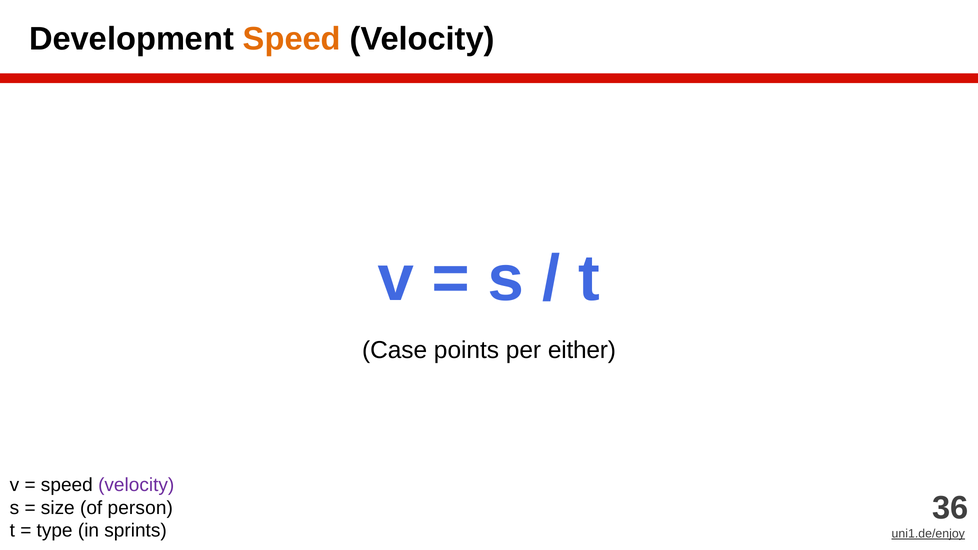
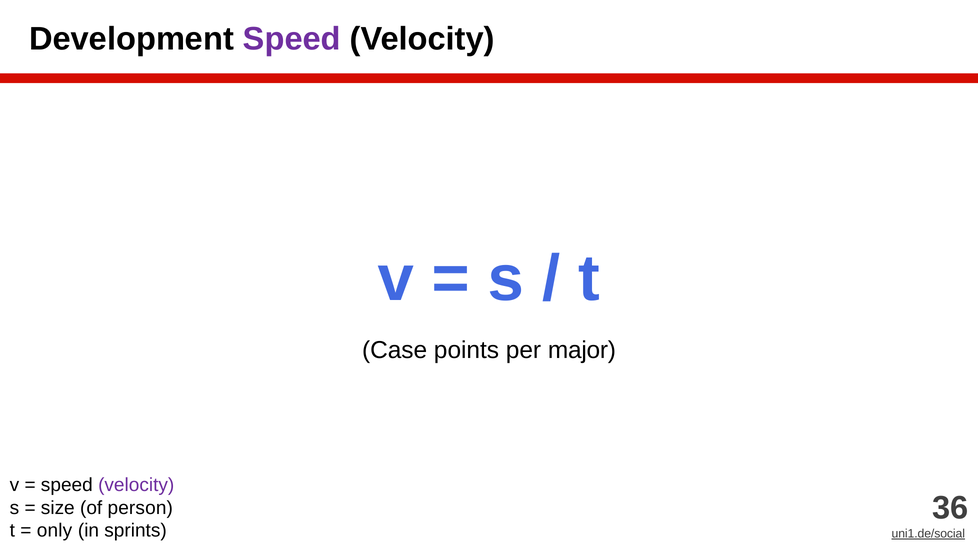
Speed at (292, 39) colour: orange -> purple
either: either -> major
type: type -> only
uni1.de/enjoy: uni1.de/enjoy -> uni1.de/social
